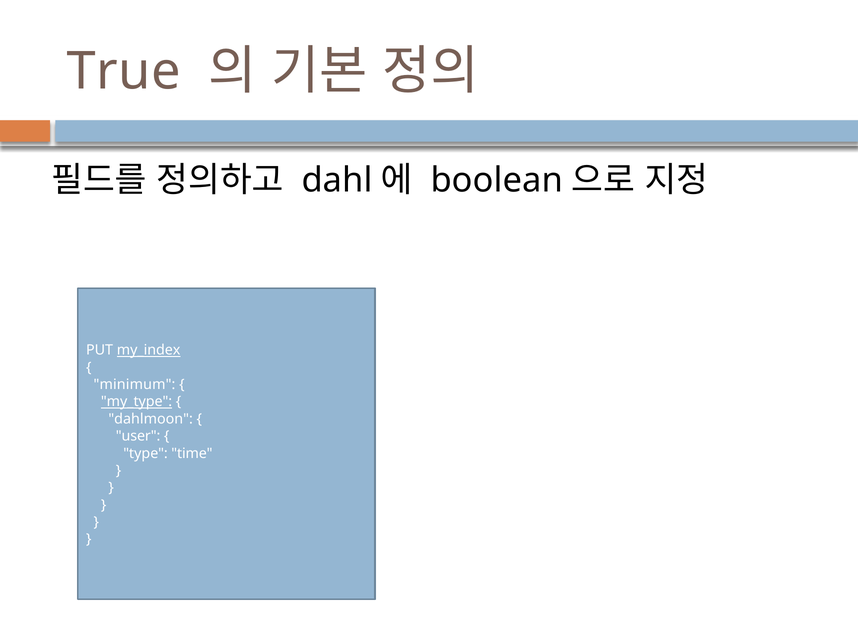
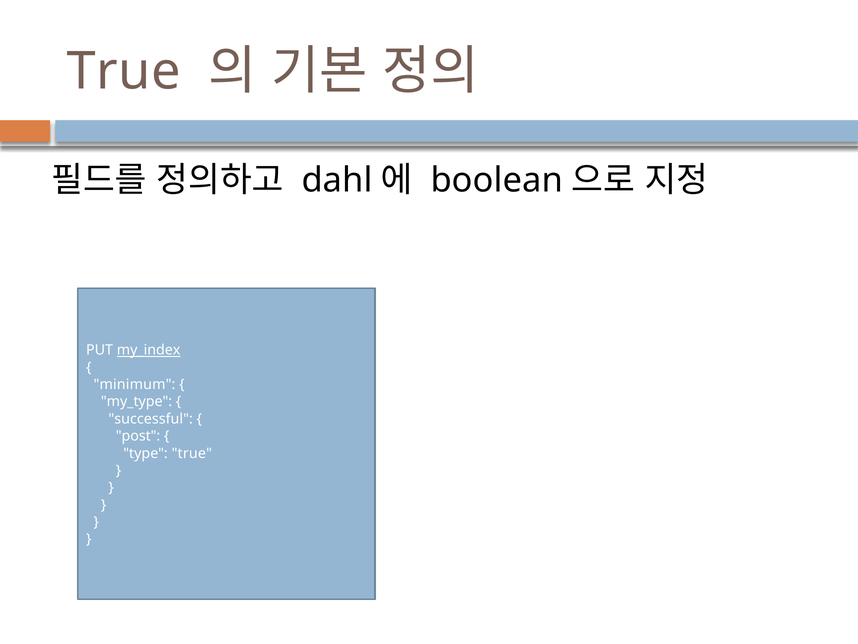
my_type underline: present -> none
dahlmoon: dahlmoon -> successful
user: user -> post
type time: time -> true
